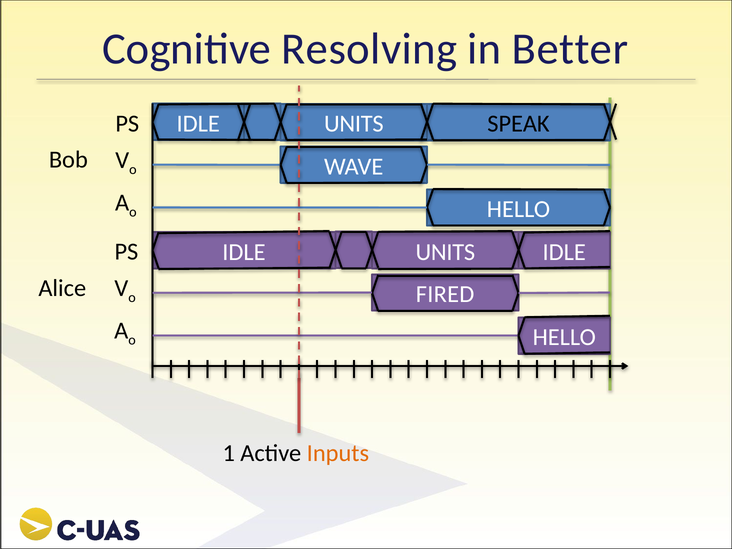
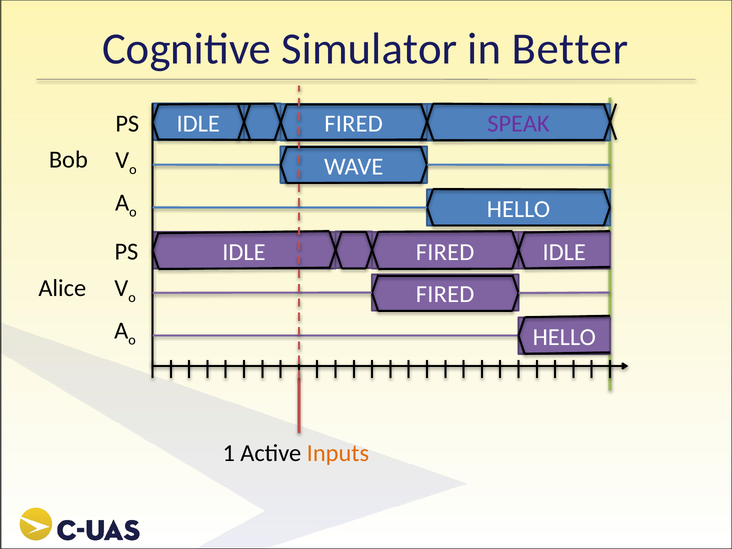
Resolving: Resolving -> Simulator
IDLE UNITS: UNITS -> FIRED
SPEAK colour: black -> purple
UNITS at (445, 252): UNITS -> FIRED
